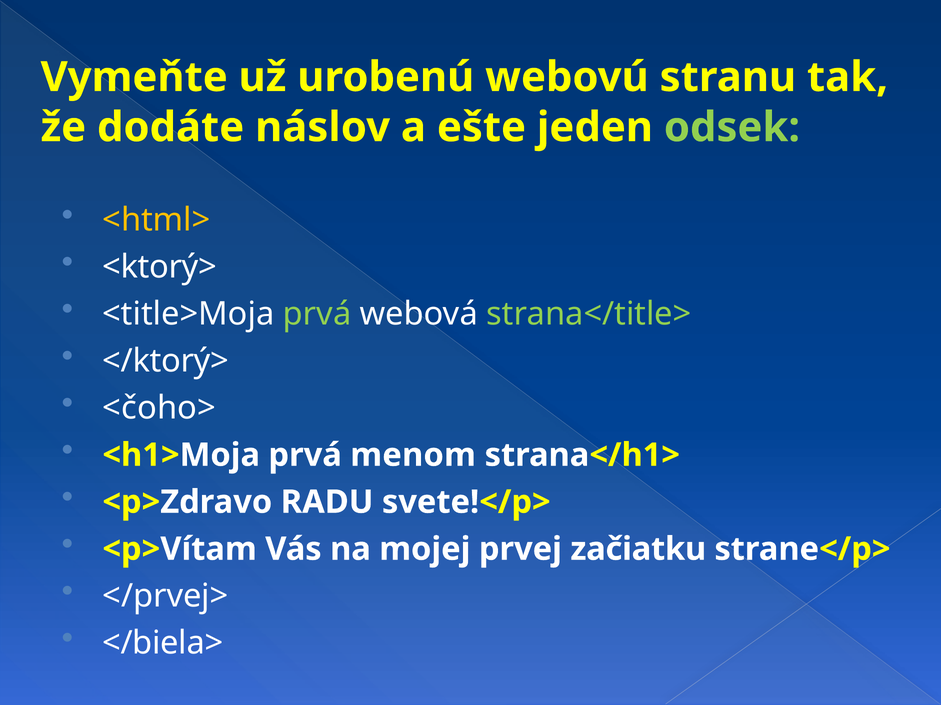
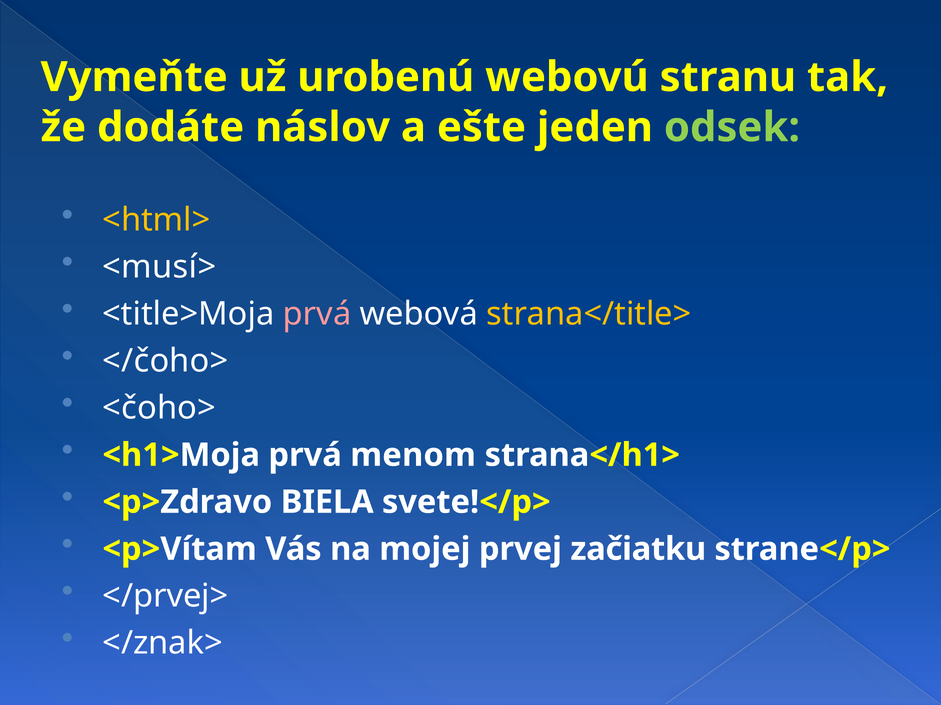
<ktorý>: <ktorý> -> <musí>
prvá at (317, 314) colour: light green -> pink
strana</title> colour: light green -> yellow
</ktorý>: </ktorý> -> </čoho>
RADU: RADU -> BIELA
</biela>: </biela> -> </znak>
